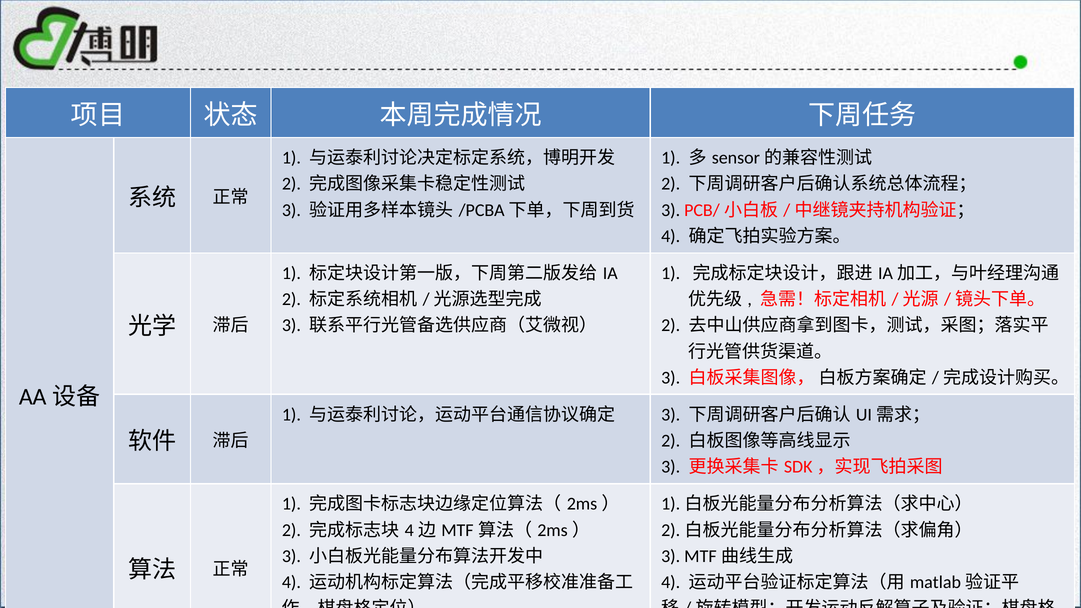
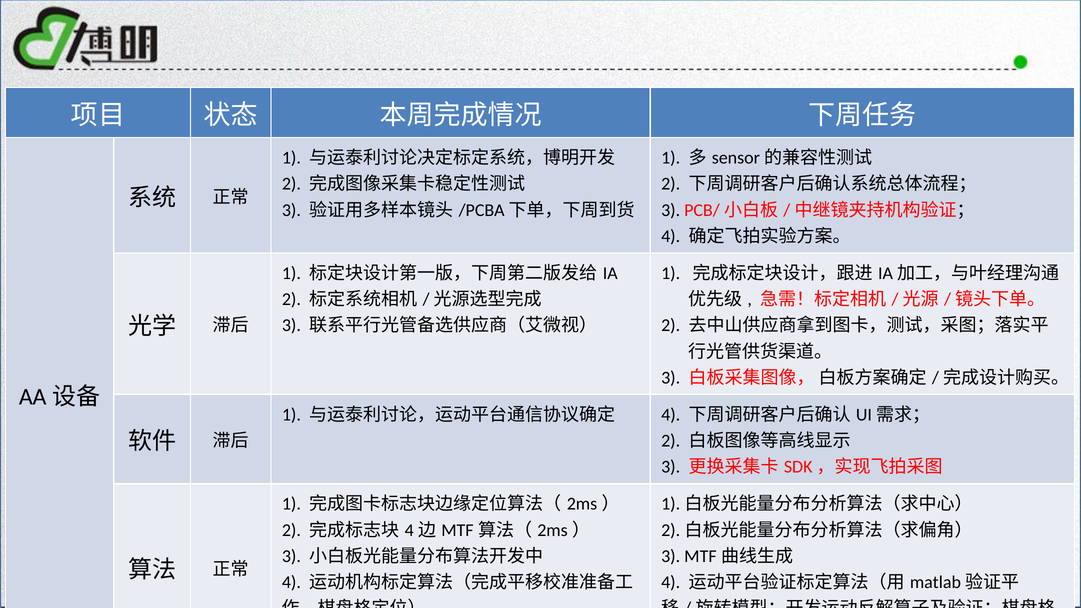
3 at (671, 415): 3 -> 4
